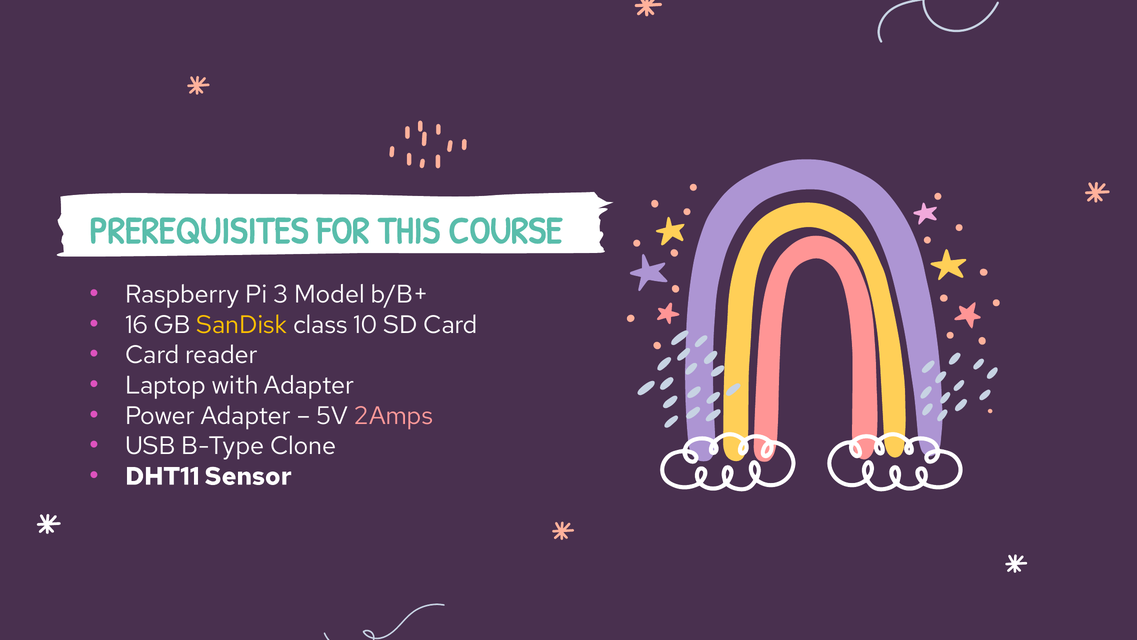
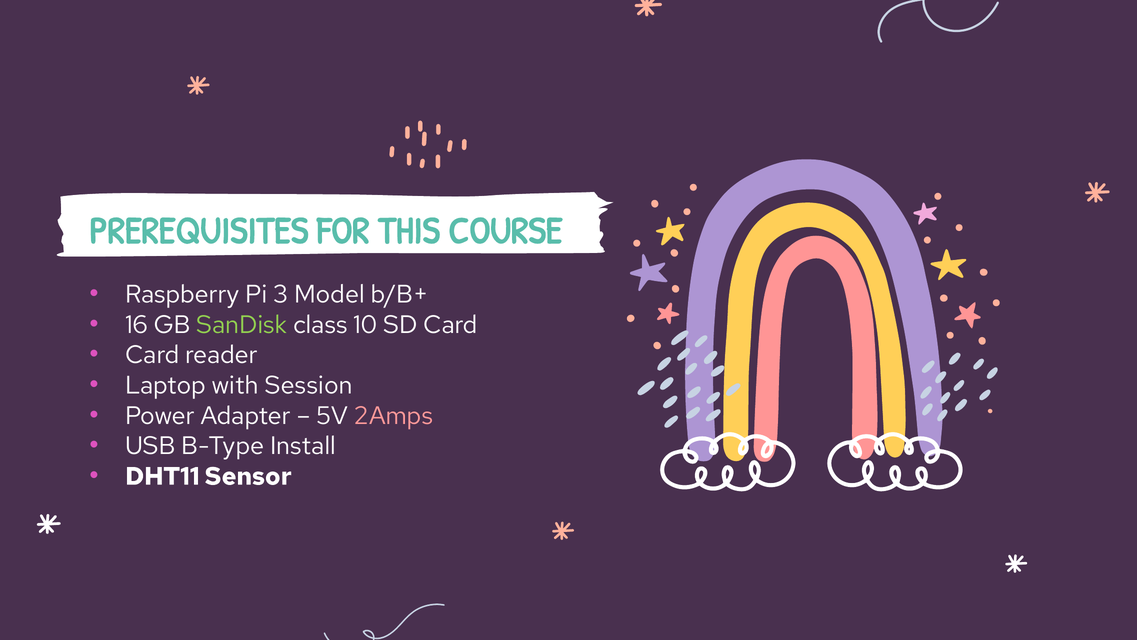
SanDisk colour: yellow -> light green
with Adapter: Adapter -> Session
Clone: Clone -> Install
